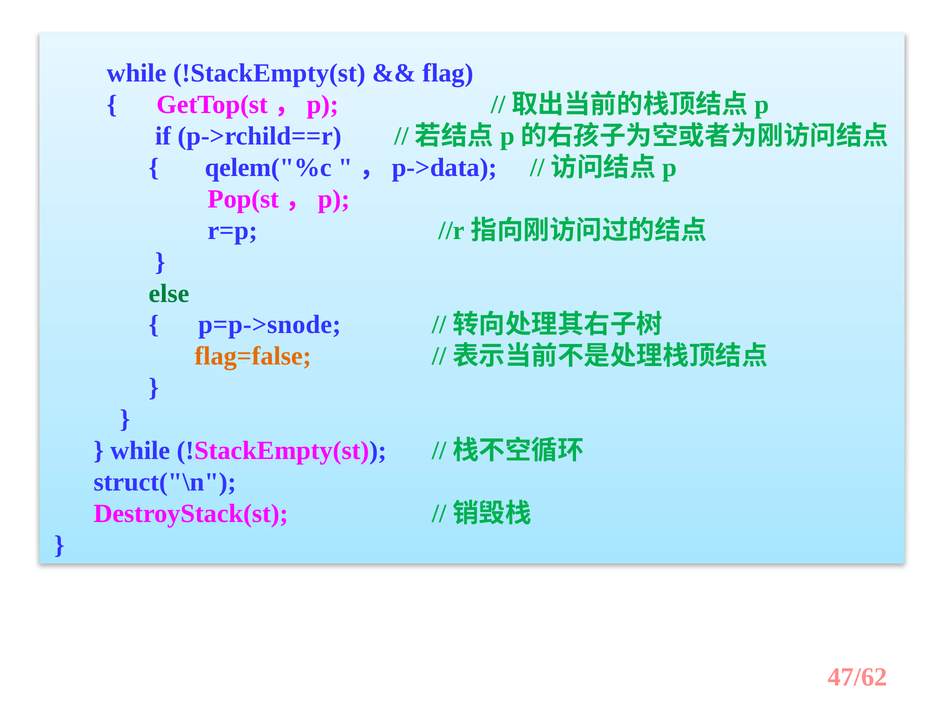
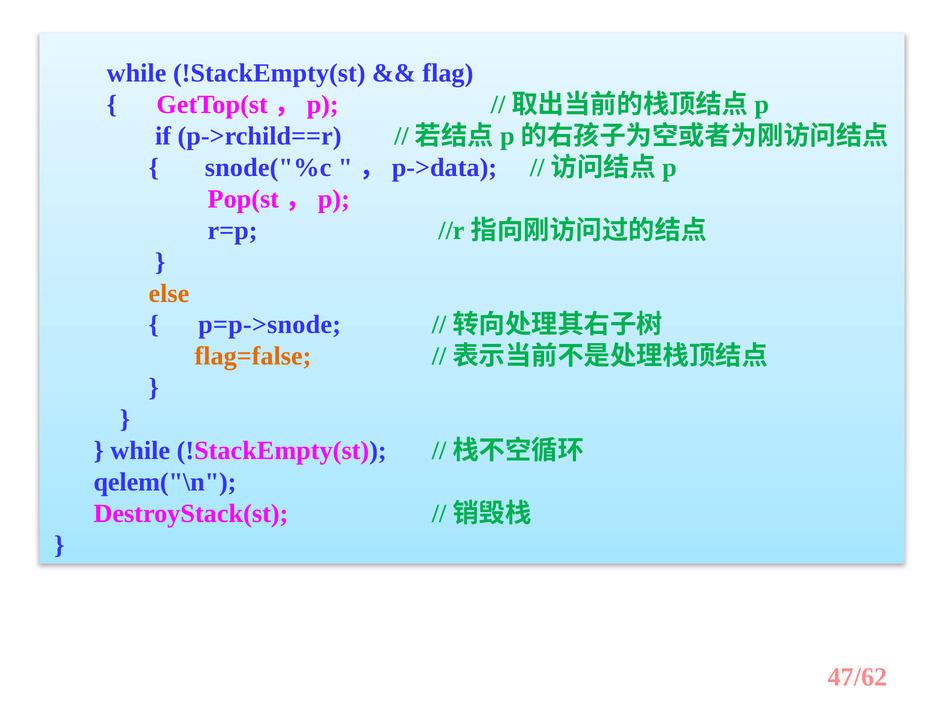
qelem("%c: qelem("%c -> snode("%c
else colour: green -> orange
struct("\n: struct("\n -> qelem("\n
